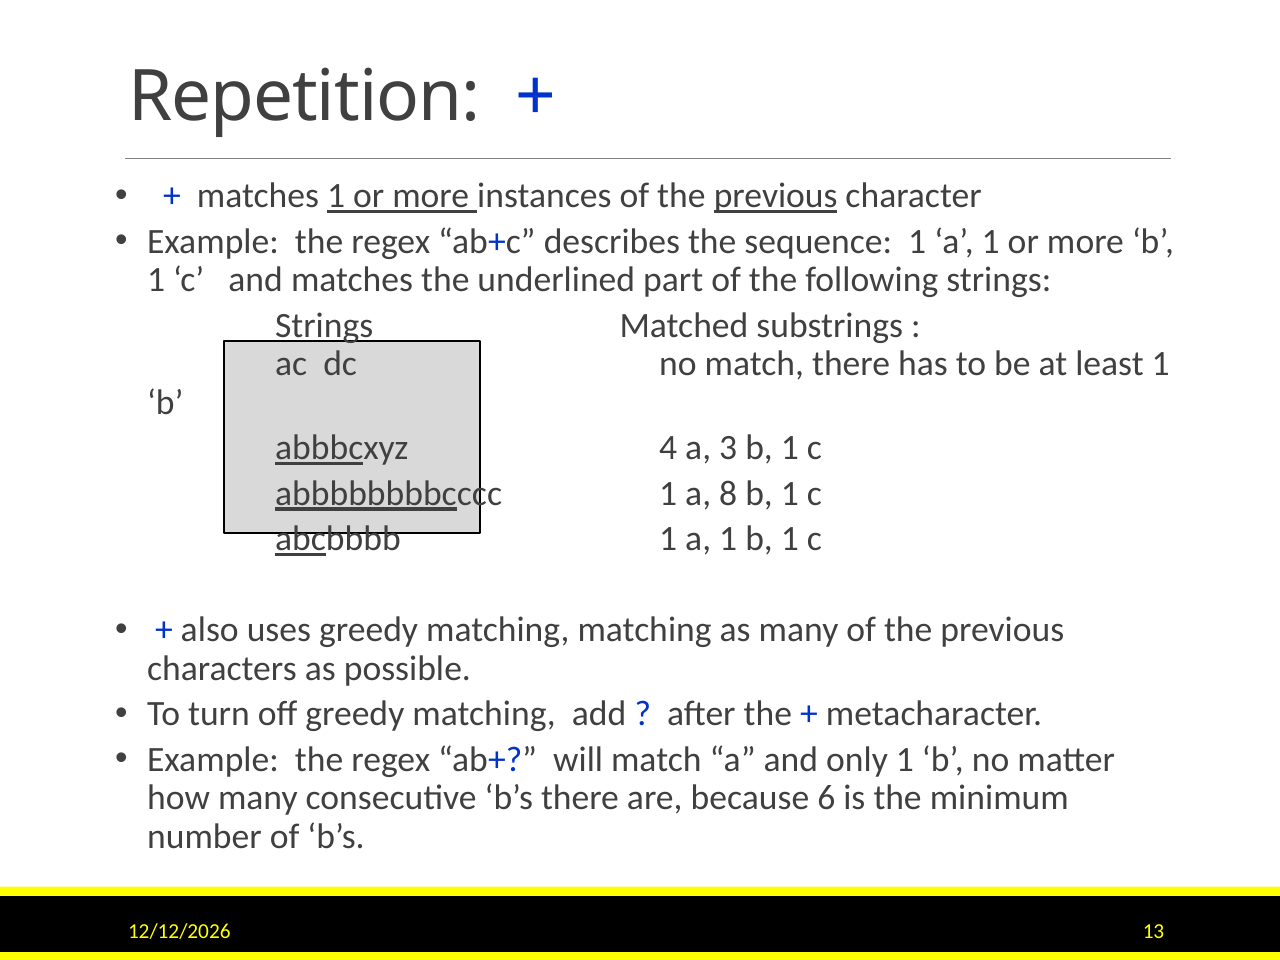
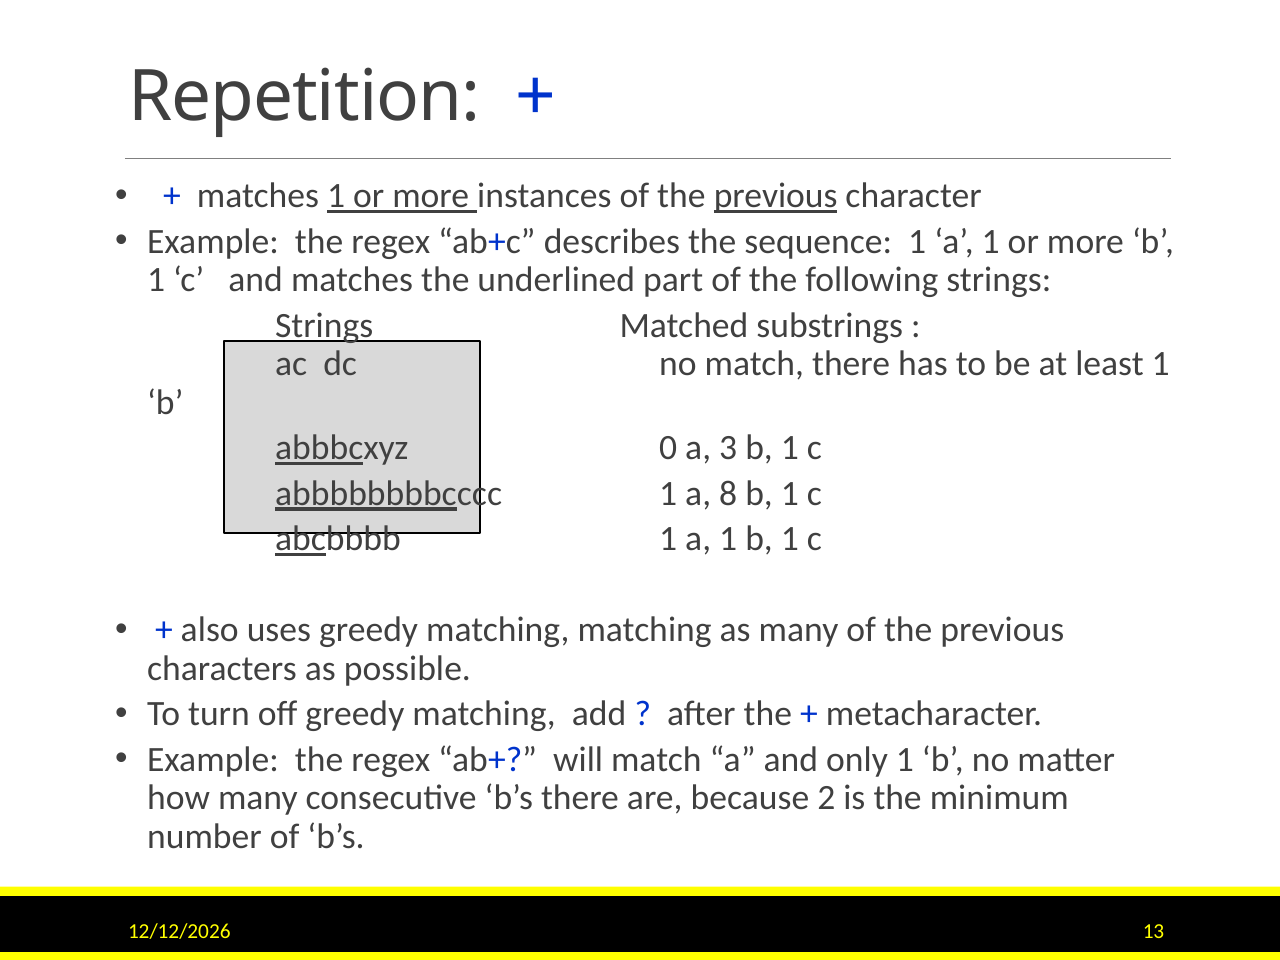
4: 4 -> 0
6: 6 -> 2
